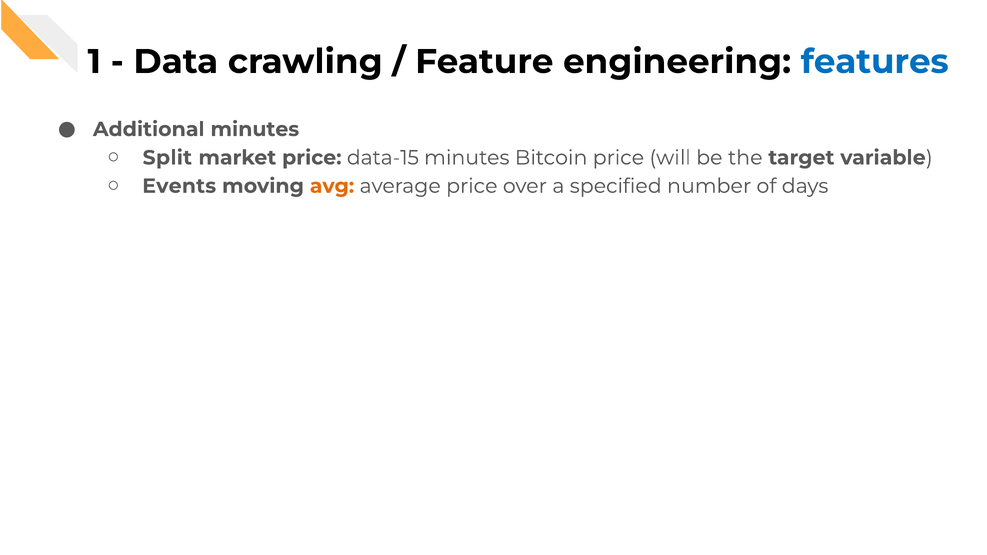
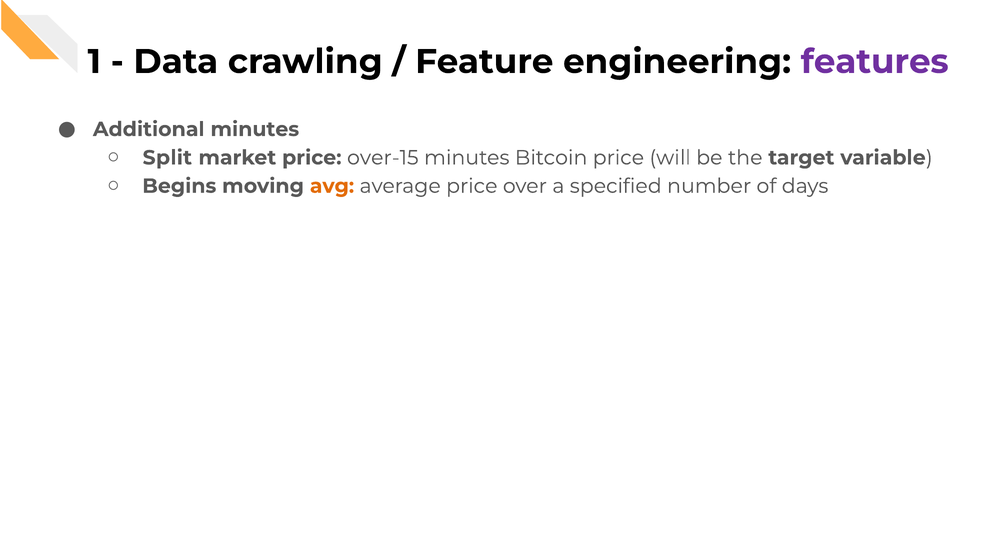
features colour: blue -> purple
data-15: data-15 -> over-15
Events: Events -> Begins
